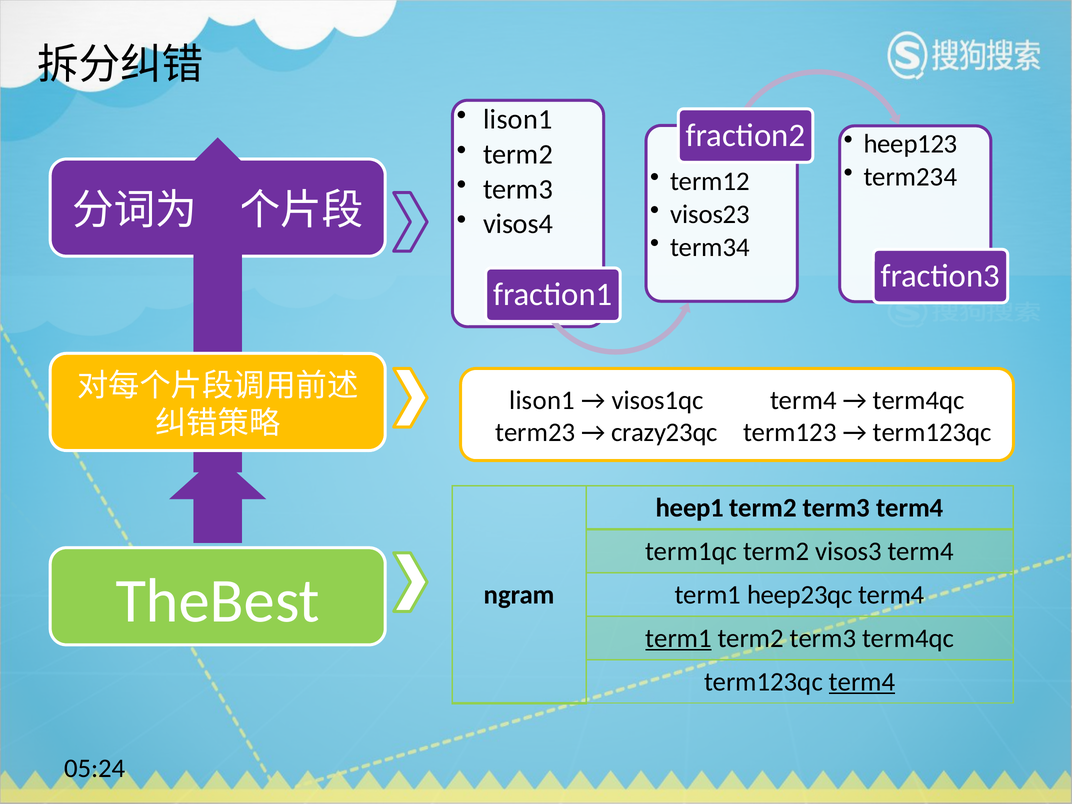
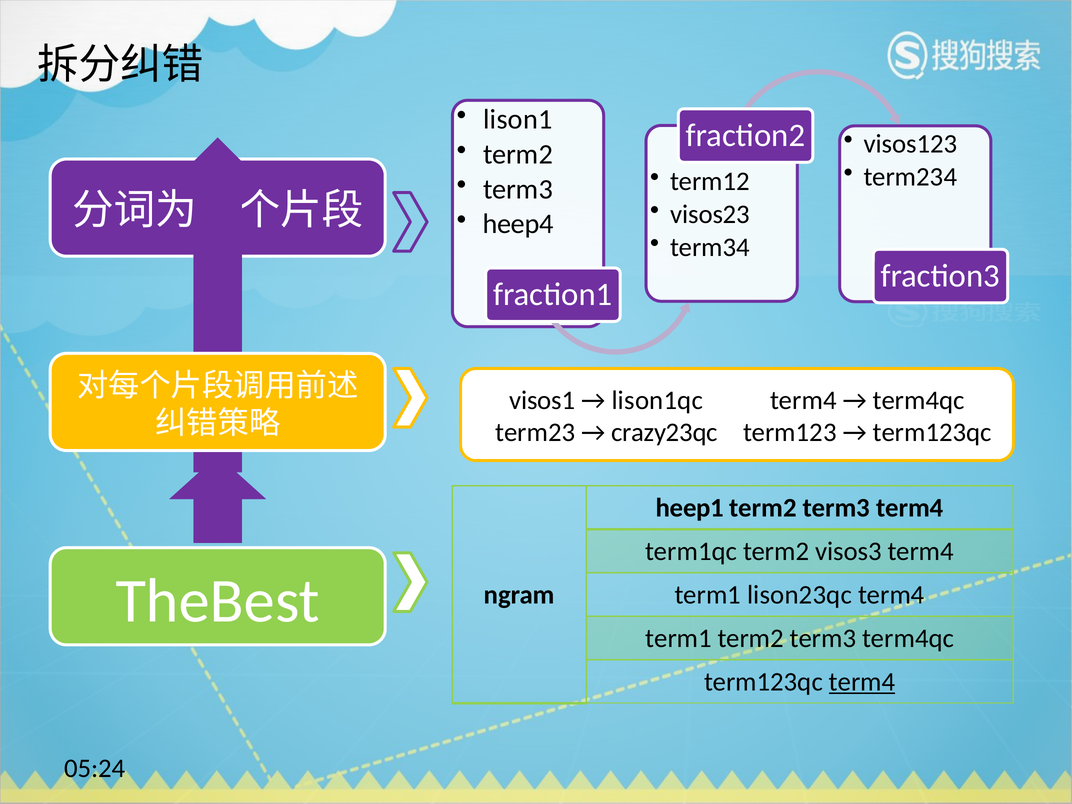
heep123: heep123 -> visos123
visos4: visos4 -> heep4
lison1 at (542, 400): lison1 -> visos1
visos1qc: visos1qc -> lison1qc
heep23qc: heep23qc -> lison23qc
term1 at (679, 638) underline: present -> none
